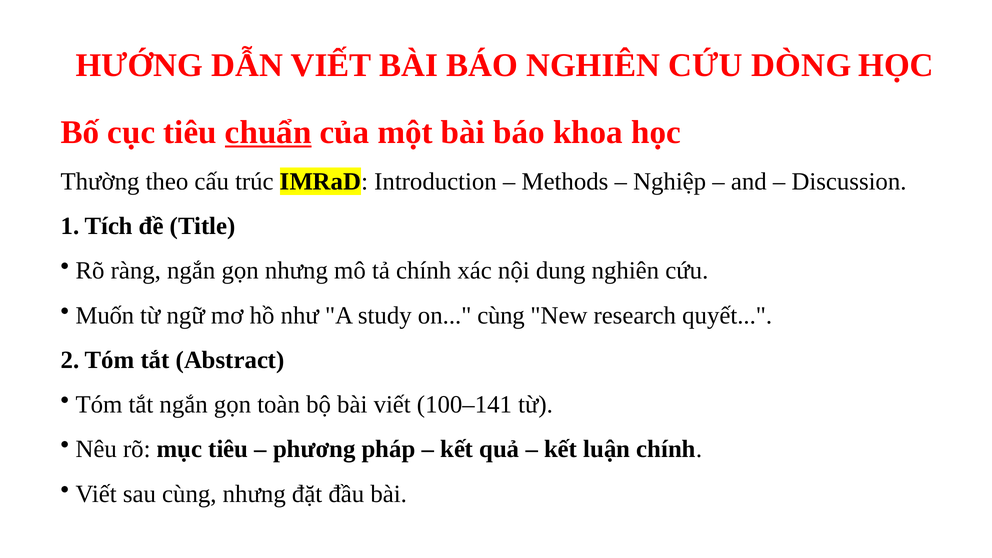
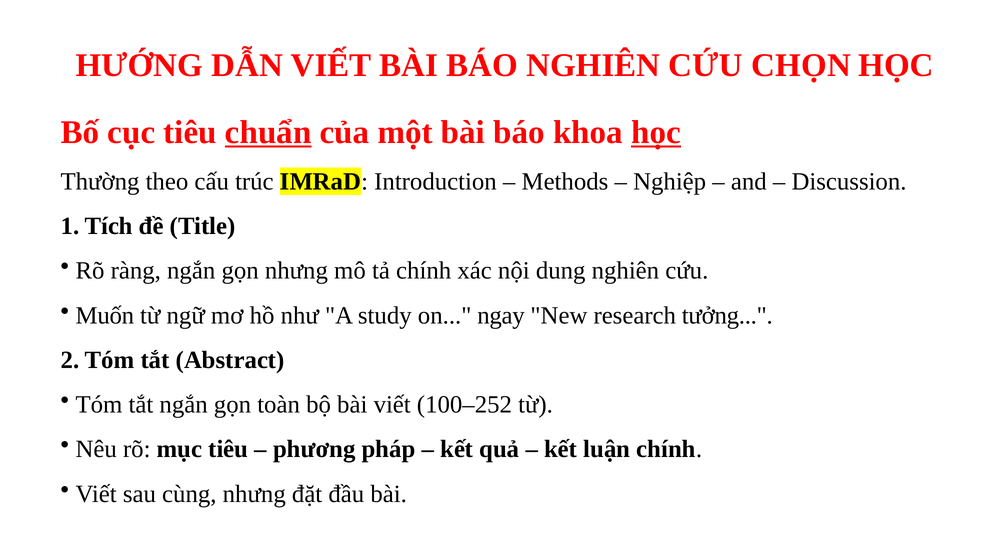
DÒNG: DÒNG -> CHỌN
học at (656, 132) underline: none -> present
on cùng: cùng -> ngay
quyết: quyết -> tưởng
100–141: 100–141 -> 100–252
